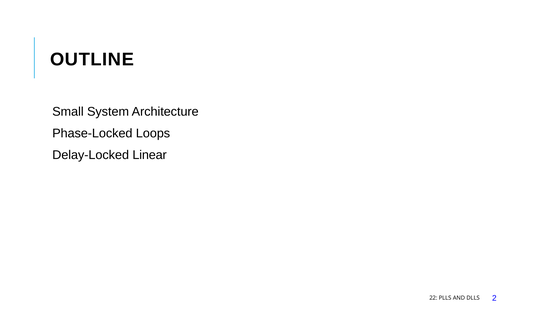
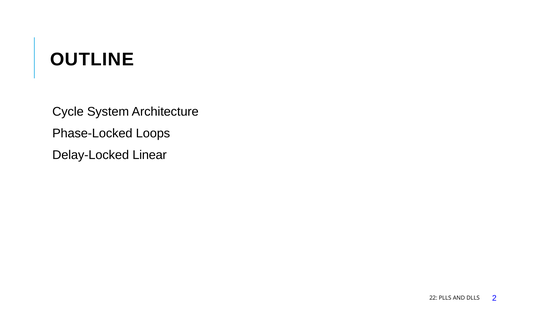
Small: Small -> Cycle
